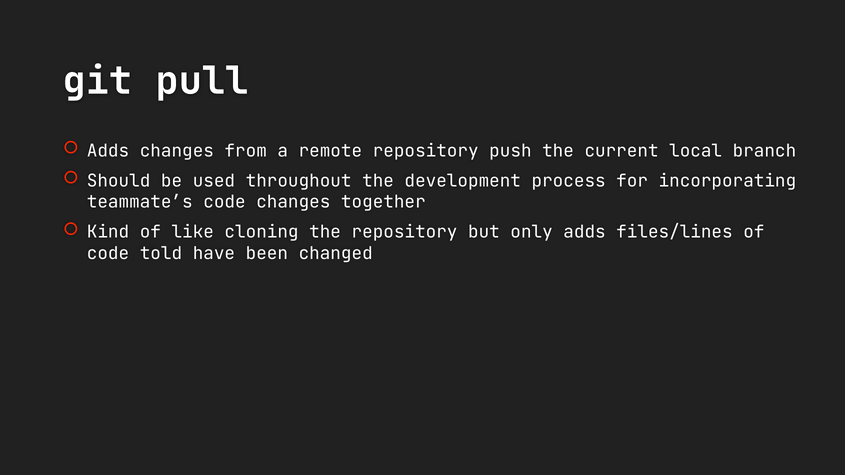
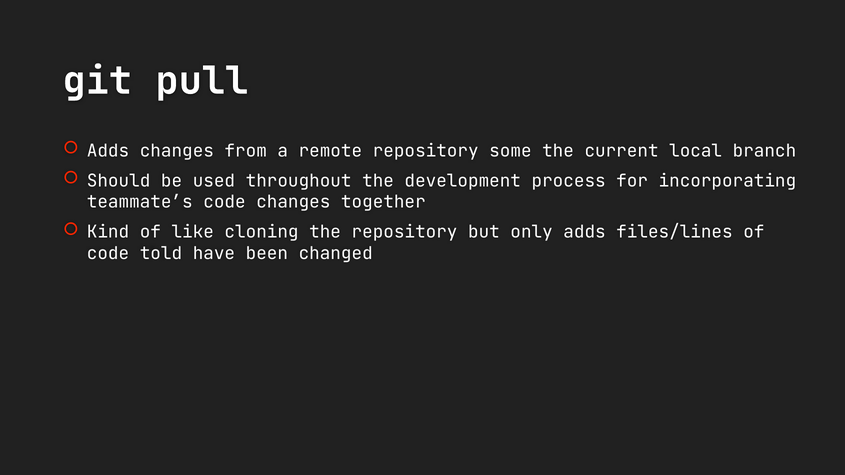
push: push -> some
